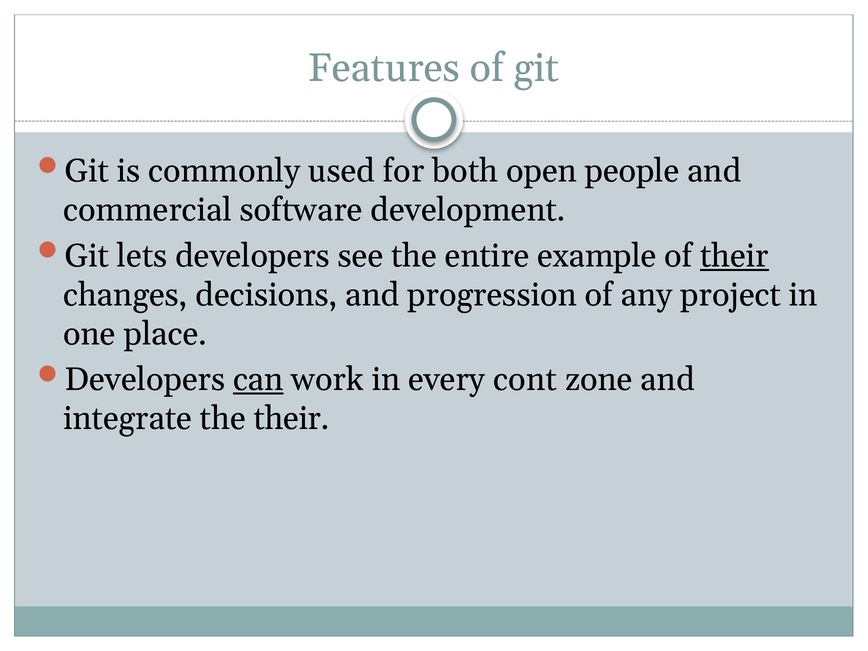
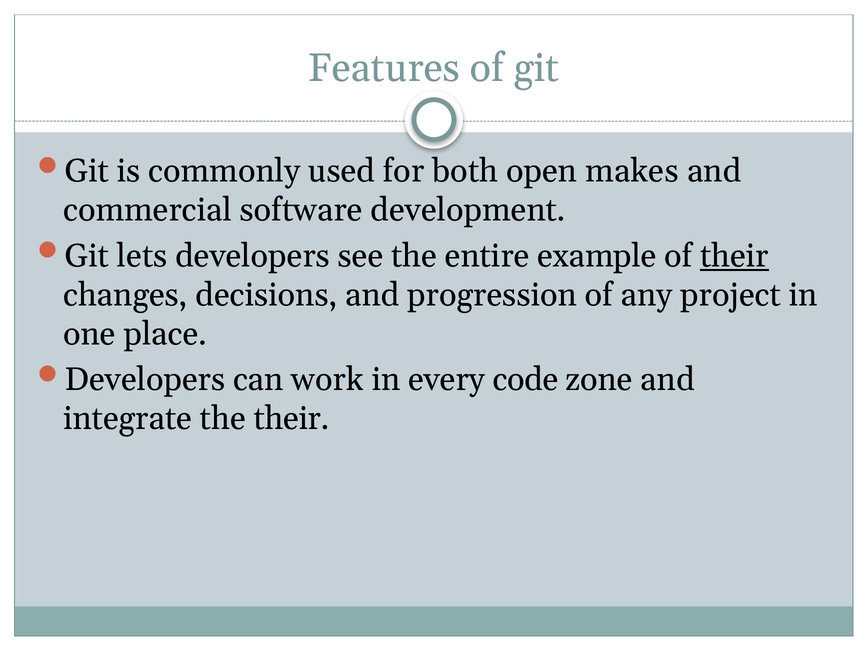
people: people -> makes
can underline: present -> none
cont: cont -> code
